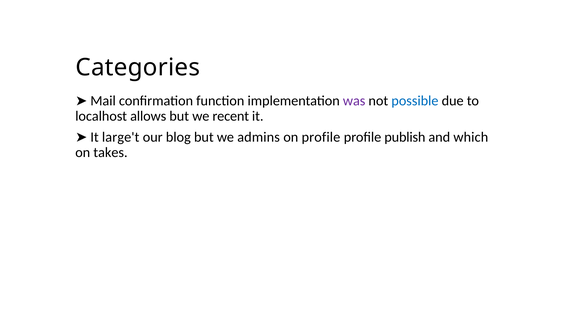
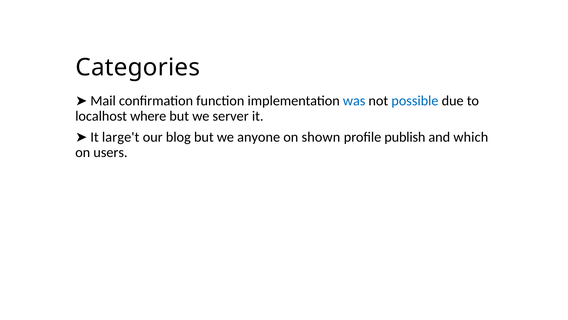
was colour: purple -> blue
allows: allows -> where
recent: recent -> server
admins: admins -> anyone
on profile: profile -> shown
takes: takes -> users
